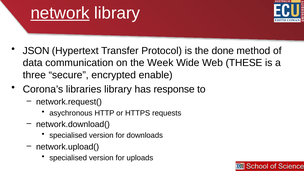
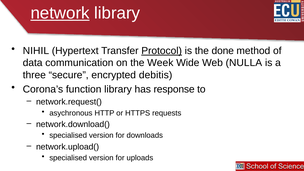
JSON: JSON -> NIHIL
Protocol underline: none -> present
THESE: THESE -> NULLA
enable: enable -> debitis
libraries: libraries -> function
